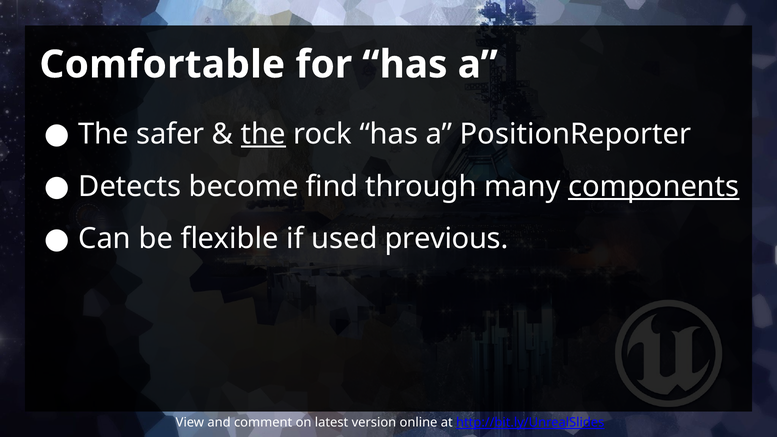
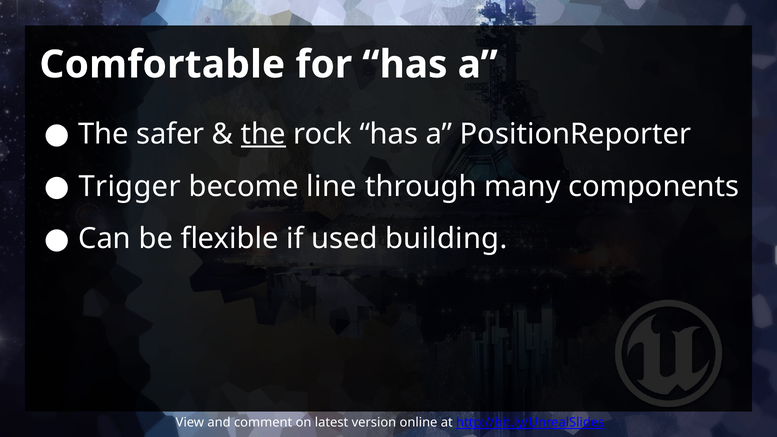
Detects: Detects -> Trigger
find: find -> line
components underline: present -> none
previous: previous -> building
